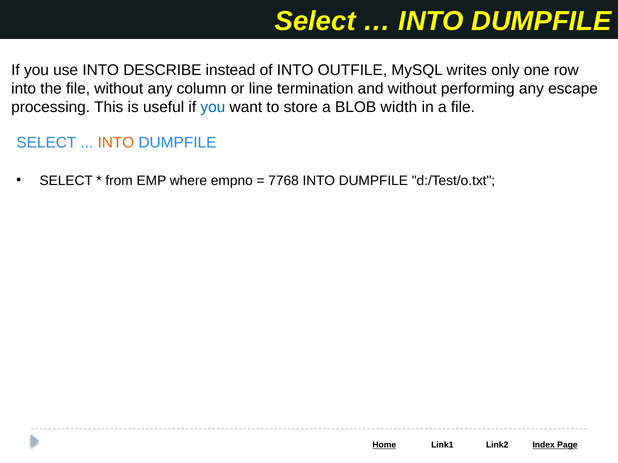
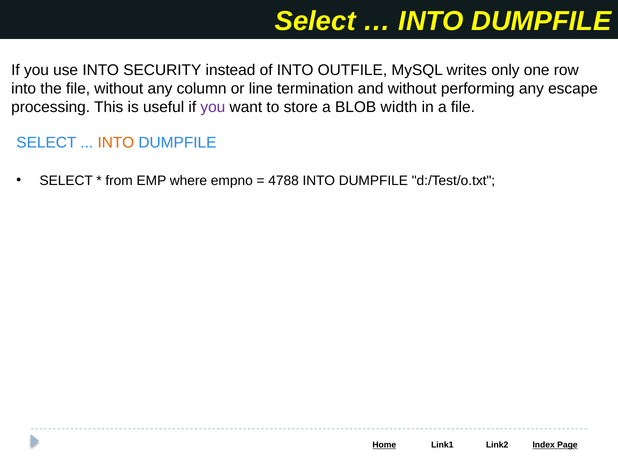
DESCRIBE: DESCRIBE -> SECURITY
you at (213, 107) colour: blue -> purple
7768: 7768 -> 4788
